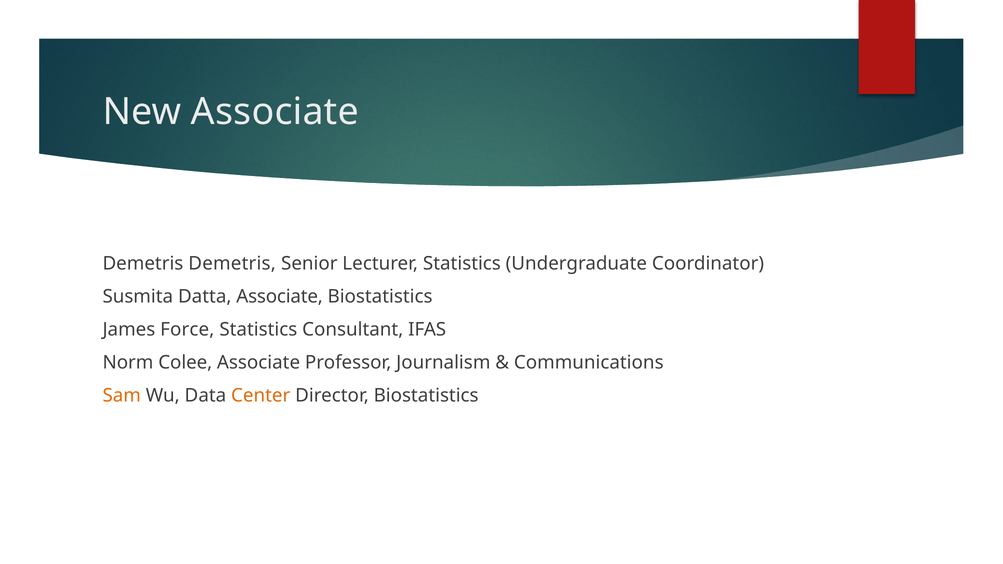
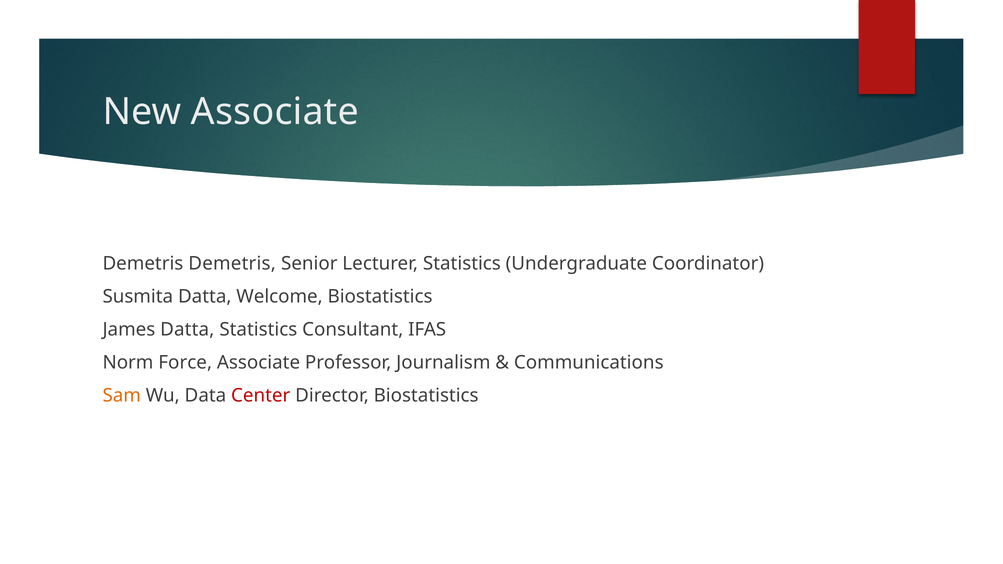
Datta Associate: Associate -> Welcome
James Force: Force -> Datta
Colee: Colee -> Force
Center colour: orange -> red
